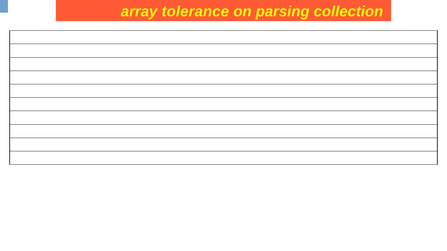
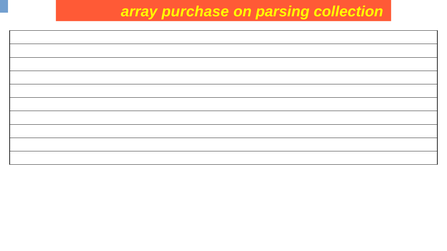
tolerance: tolerance -> purchase
